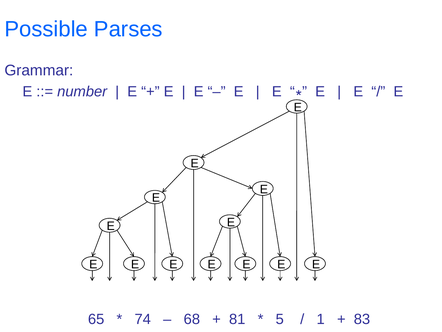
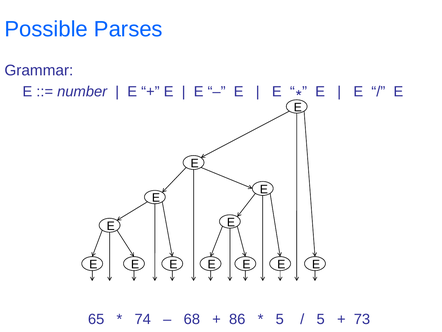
81: 81 -> 86
1 at (321, 319): 1 -> 5
83: 83 -> 73
